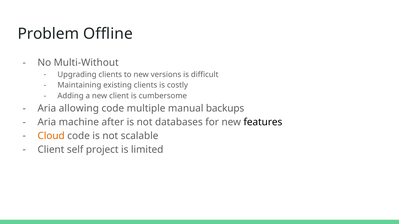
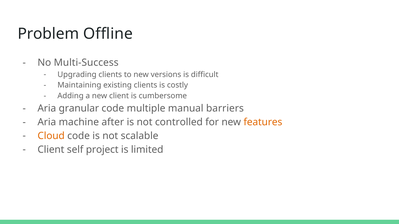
Multi-Without: Multi-Without -> Multi-Success
allowing: allowing -> granular
backups: backups -> barriers
databases: databases -> controlled
features colour: black -> orange
